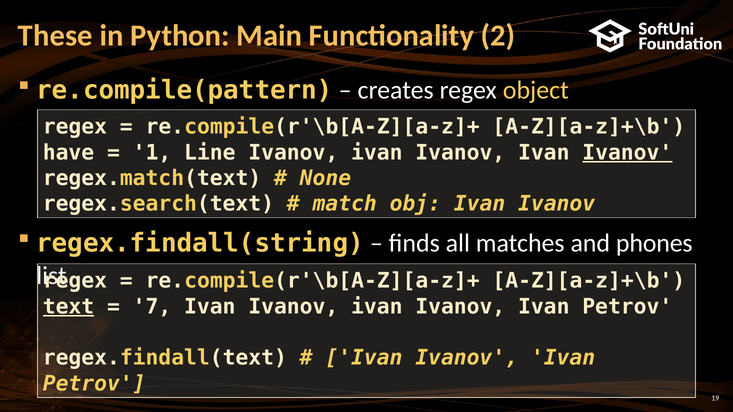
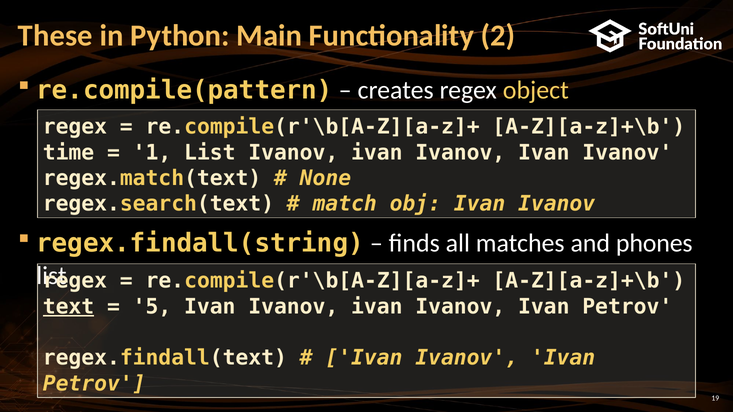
have: have -> time
1 Line: Line -> List
Ivanov at (627, 153) underline: present -> none
7: 7 -> 5
